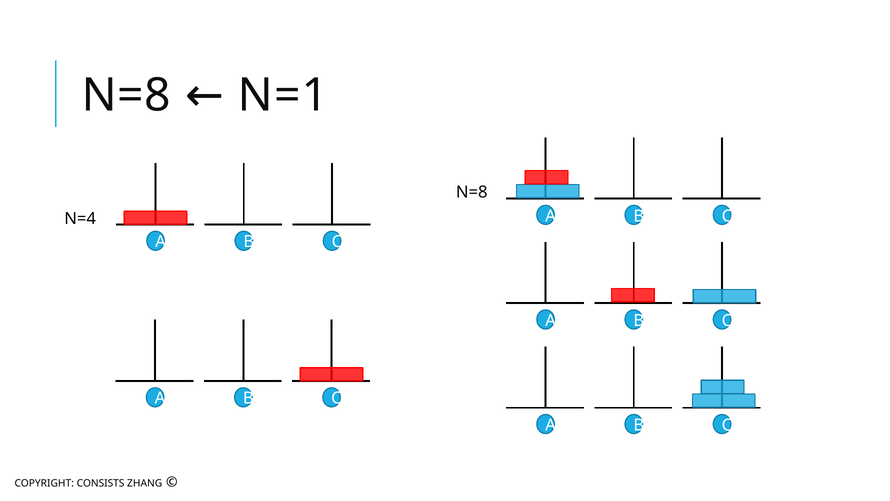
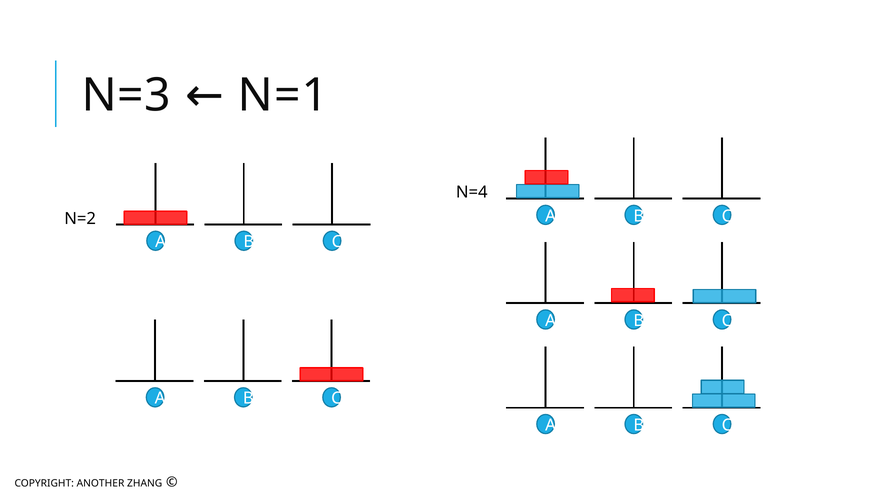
N=8 at (126, 95): N=8 -> N=3
N=8 at (472, 192): N=8 -> N=4
N=4: N=4 -> N=2
CONSISTS: CONSISTS -> ANOTHER
